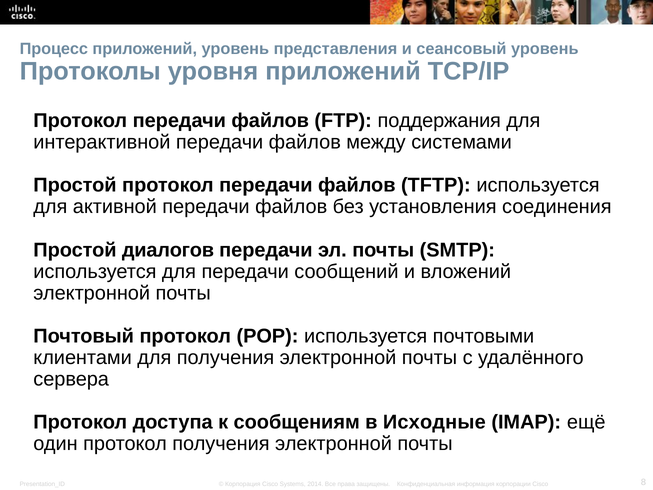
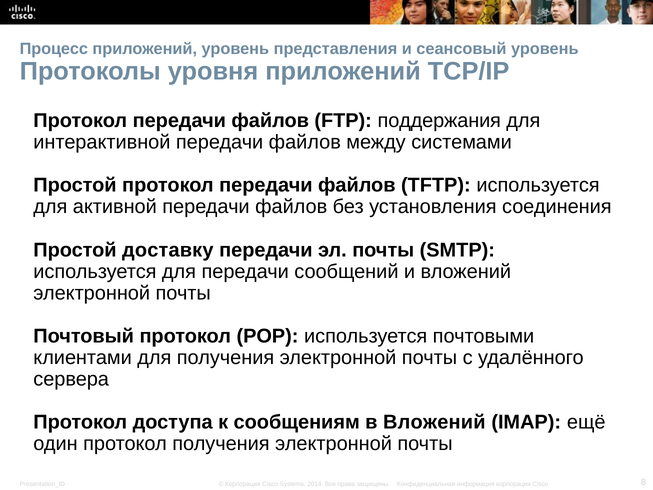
диалогов: диалогов -> доставку
в Исходные: Исходные -> Вложений
